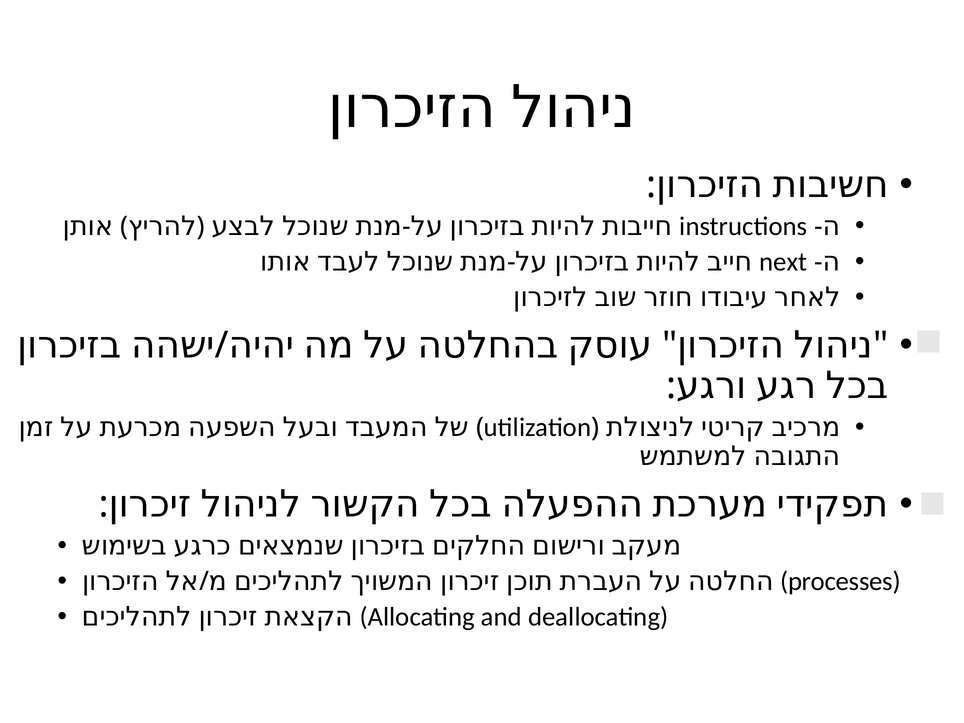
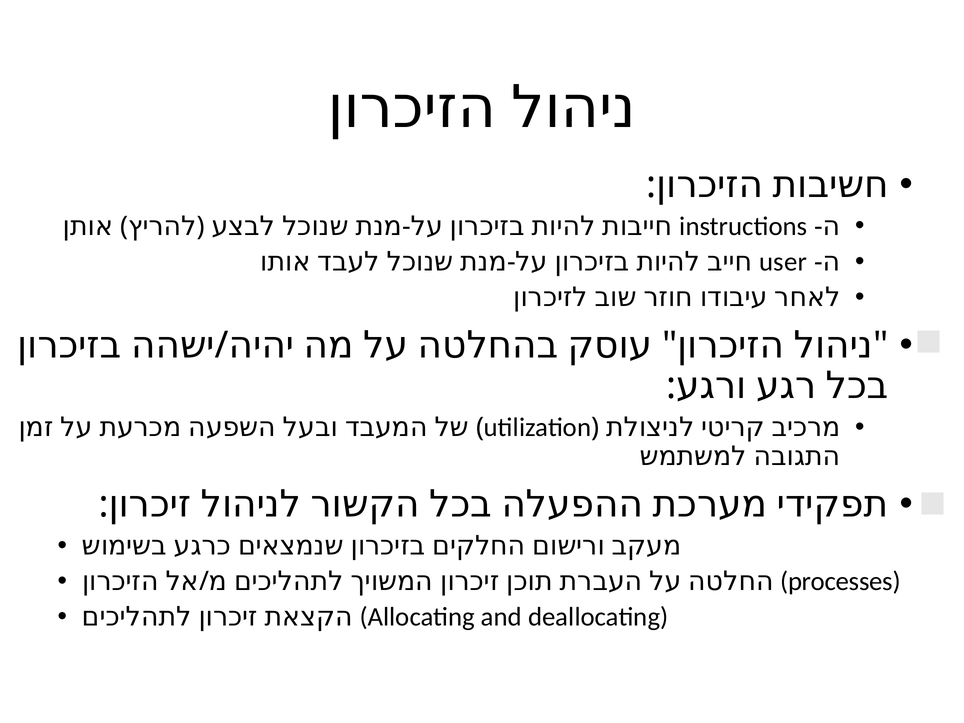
next: next -> user
